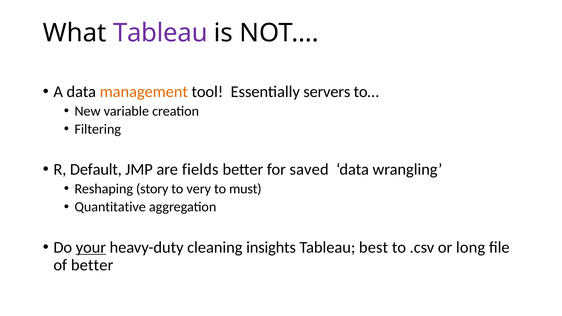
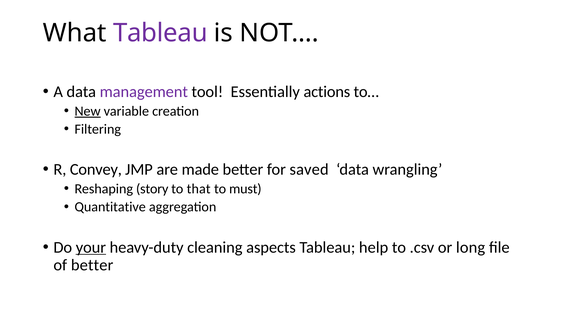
management colour: orange -> purple
servers: servers -> actions
New underline: none -> present
Default: Default -> Convey
fields: fields -> made
very: very -> that
insights: insights -> aspects
best: best -> help
